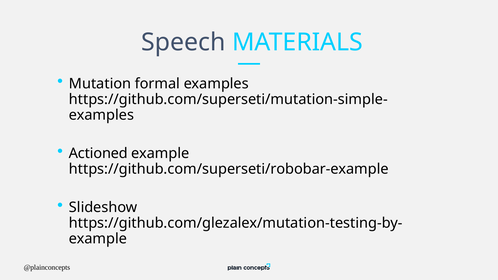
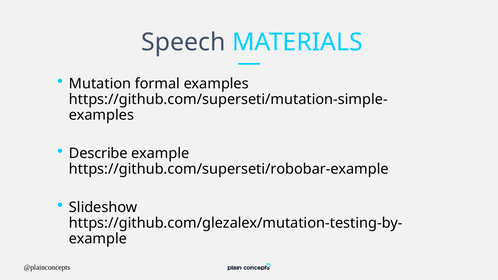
Actioned: Actioned -> Describe
